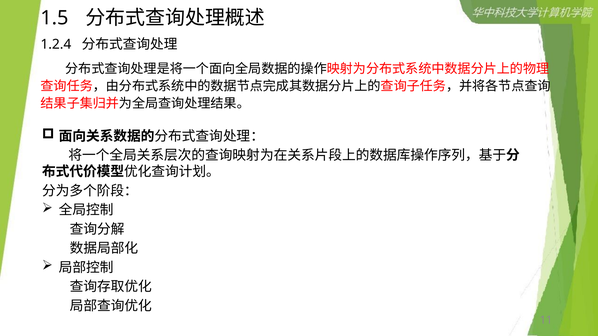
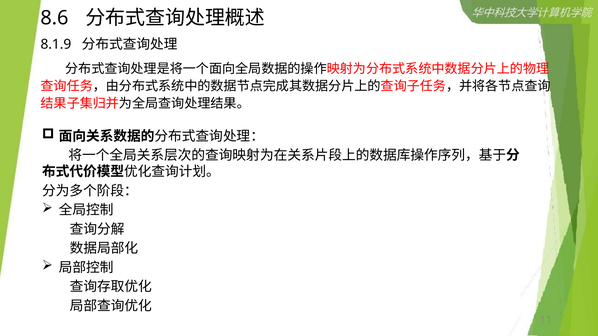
1.5: 1.5 -> 8.6
1.2.4: 1.2.4 -> 8.1.9
